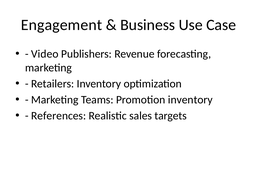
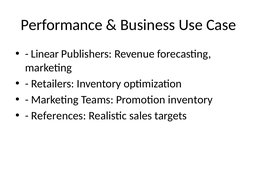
Engagement: Engagement -> Performance
Video: Video -> Linear
